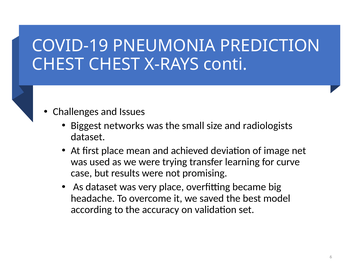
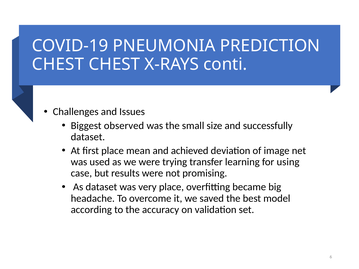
networks: networks -> observed
radiologists: radiologists -> successfully
curve: curve -> using
